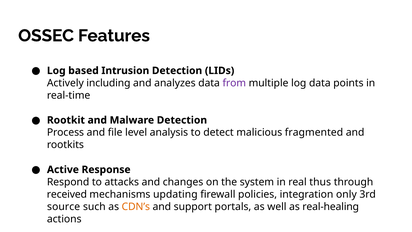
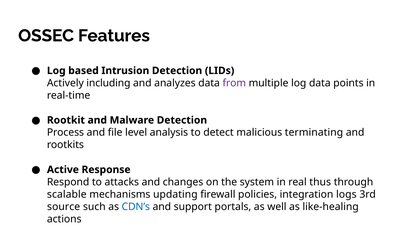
fragmented: fragmented -> terminating
received: received -> scalable
only: only -> logs
CDN’s colour: orange -> blue
real-healing: real-healing -> like-healing
